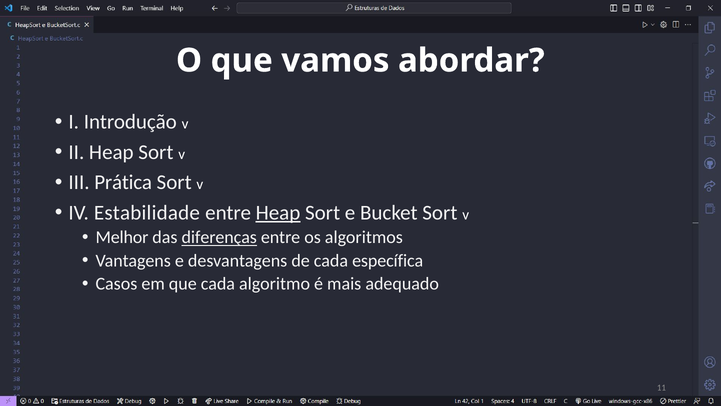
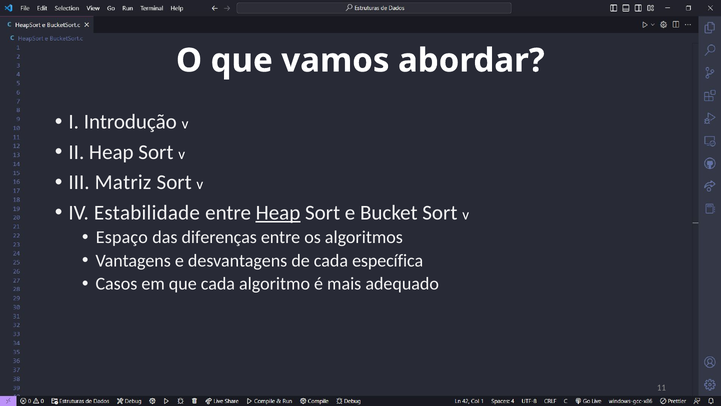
Prática: Prática -> Matriz
Melhor: Melhor -> Espaço
diferenças underline: present -> none
